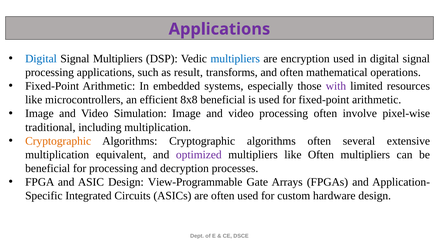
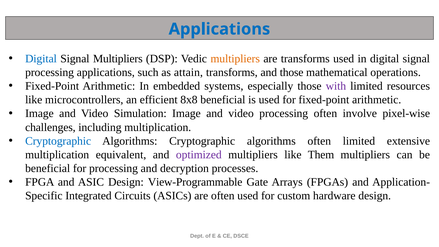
Applications at (219, 29) colour: purple -> blue
multipliers at (235, 59) colour: blue -> orange
are encryption: encryption -> transforms
result: result -> attain
and often: often -> those
traditional: traditional -> challenges
Cryptographic at (58, 141) colour: orange -> blue
often several: several -> limited
like Often: Often -> Them
